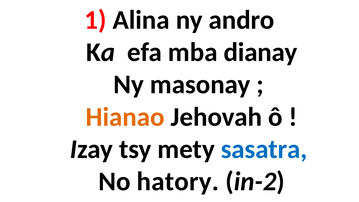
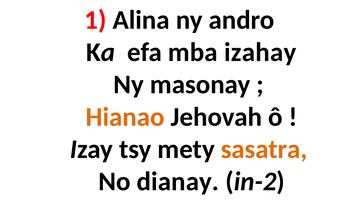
dianay: dianay -> izahay
sasatra colour: blue -> orange
hatory: hatory -> dianay
